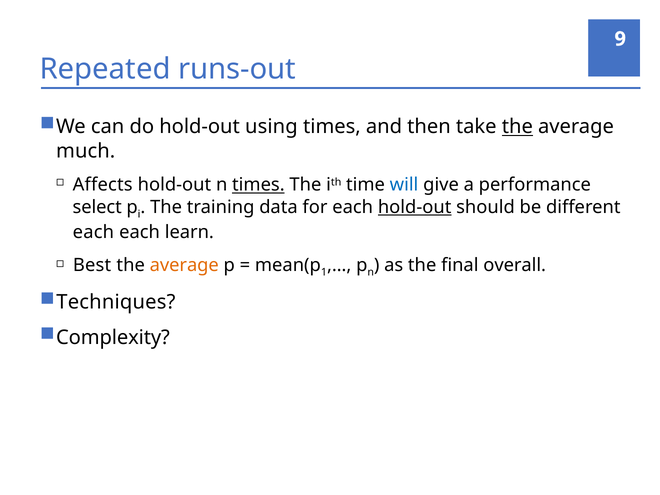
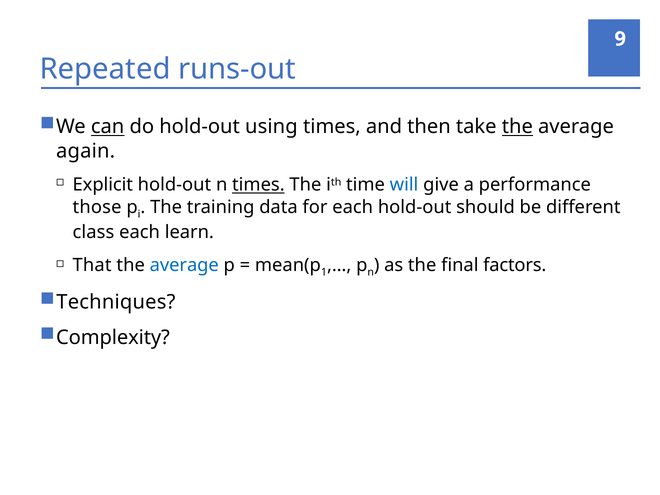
can underline: none -> present
much: much -> again
Affects: Affects -> Explicit
select: select -> those
hold-out at (415, 207) underline: present -> none
each at (93, 232): each -> class
Best: Best -> That
average at (184, 265) colour: orange -> blue
overall: overall -> factors
